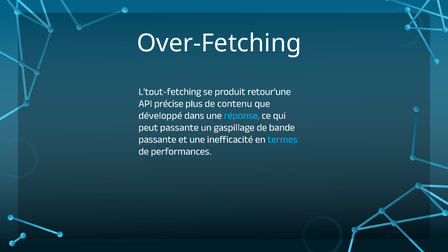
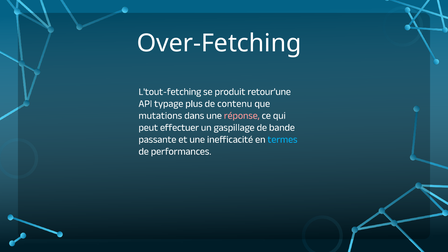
précise: précise -> typage
développé: développé -> mutations
réponse colour: light blue -> pink
peut passante: passante -> effectuer
